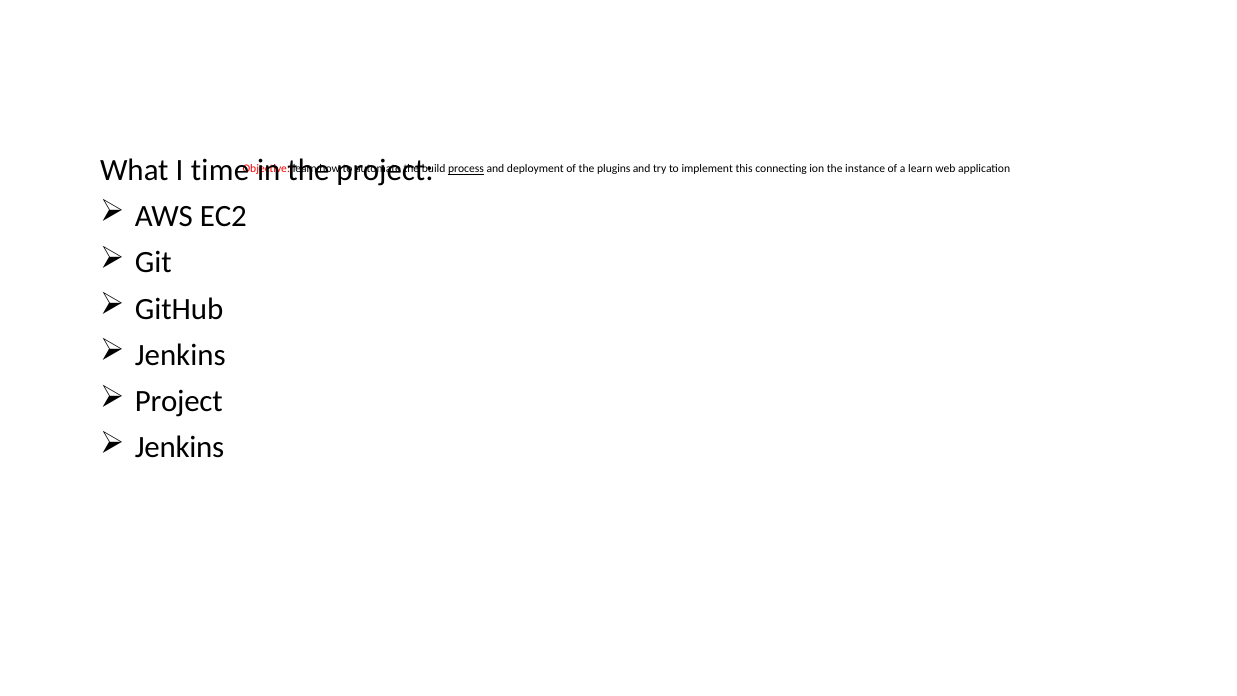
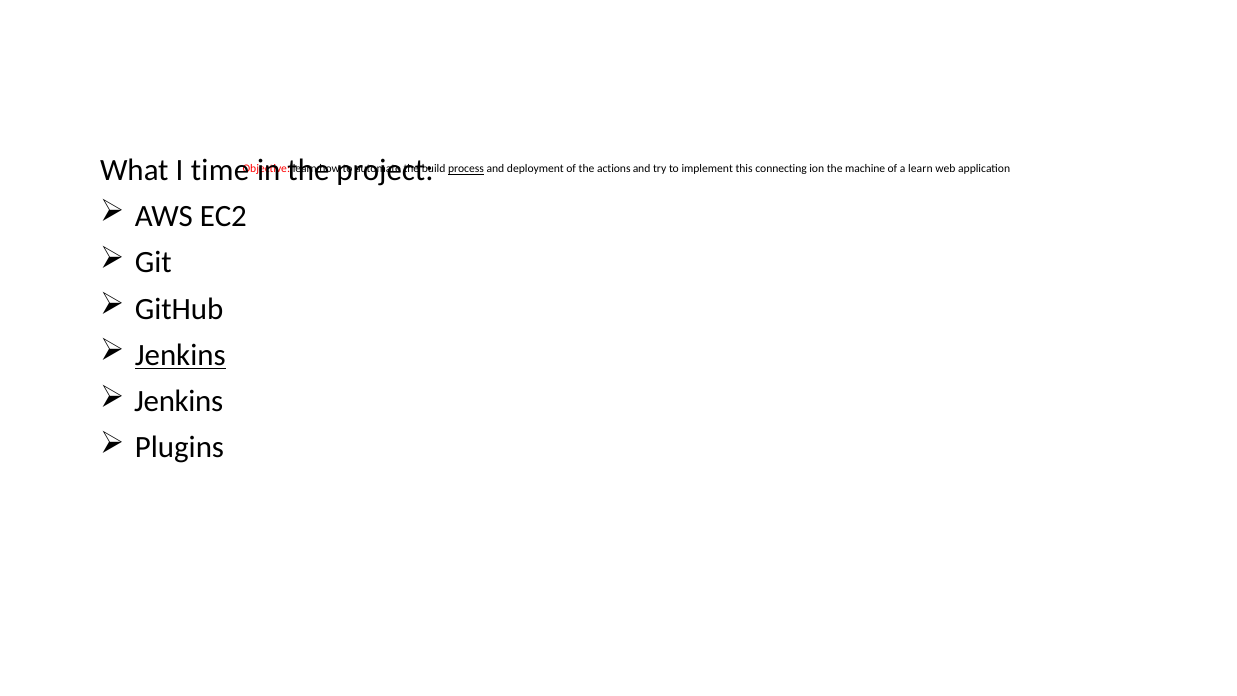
plugins: plugins -> actions
instance: instance -> machine
Jenkins at (180, 355) underline: none -> present
Project at (179, 401): Project -> Jenkins
Jenkins at (180, 448): Jenkins -> Plugins
